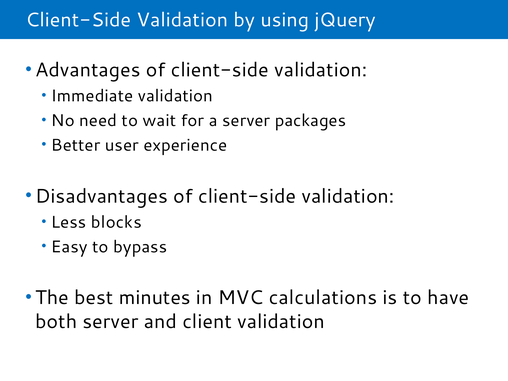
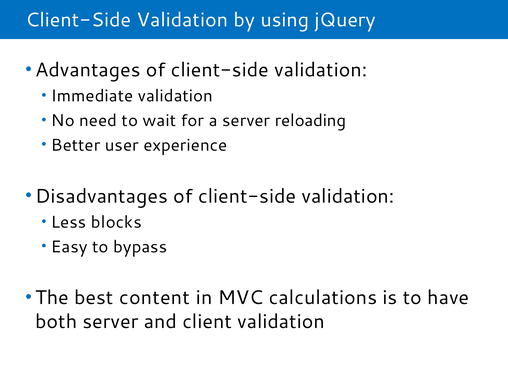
packages: packages -> reloading
minutes: minutes -> content
